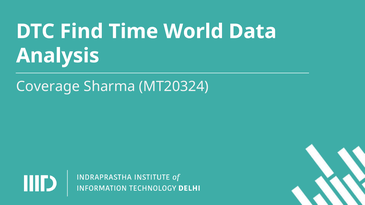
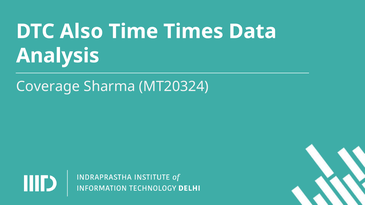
Find: Find -> Also
World: World -> Times
